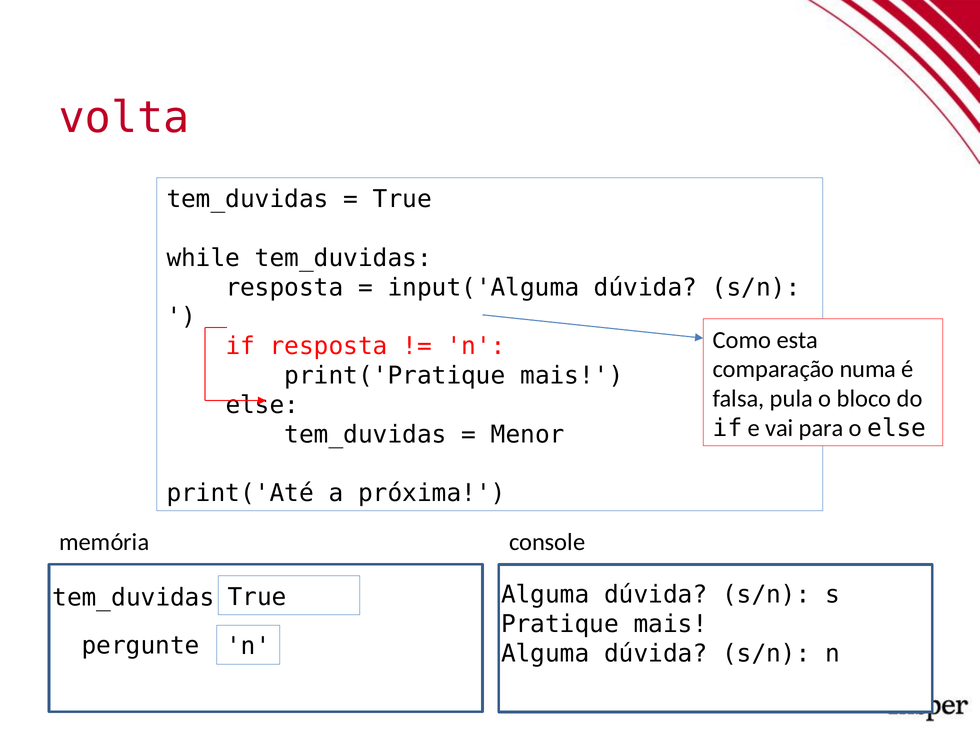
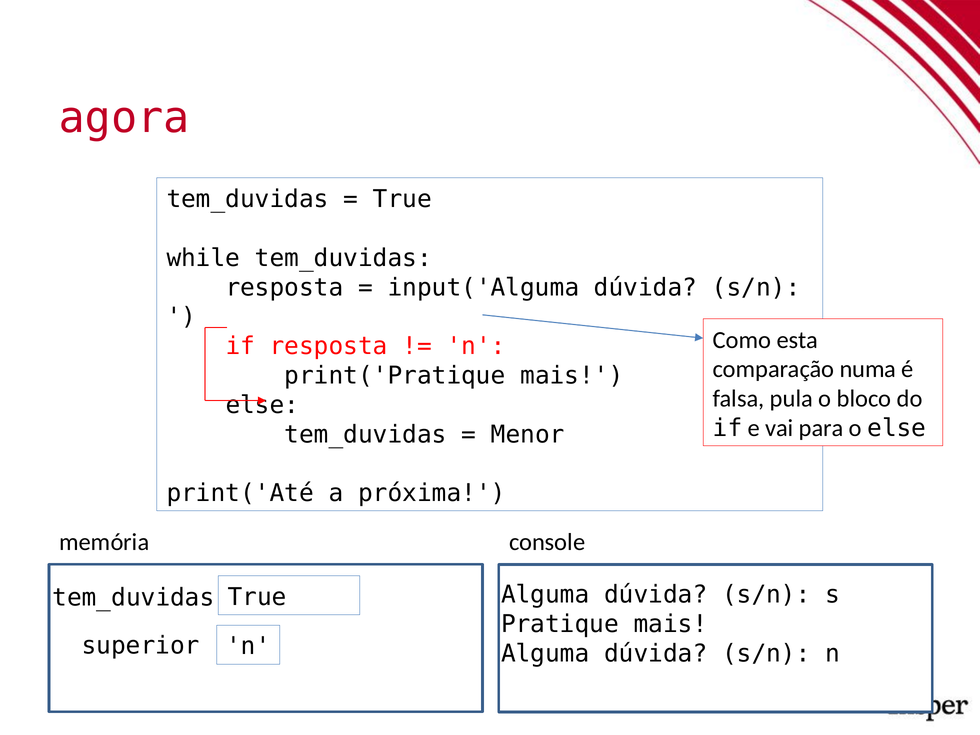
volta: volta -> agora
pergunte: pergunte -> superior
